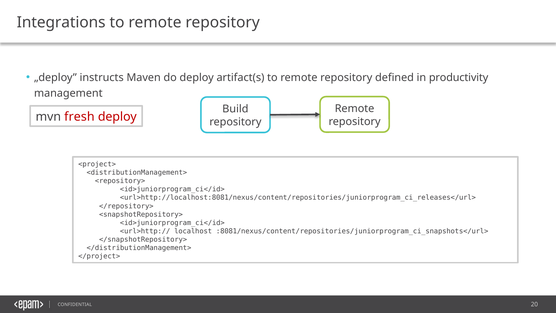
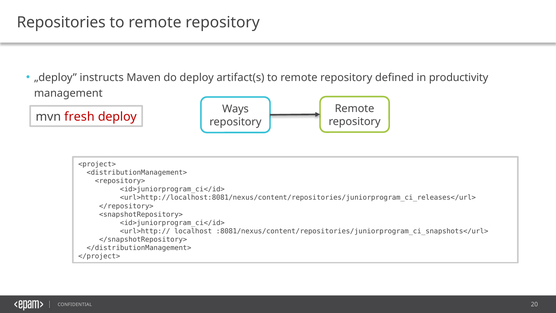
Integrations: Integrations -> Repositories
Build: Build -> Ways
